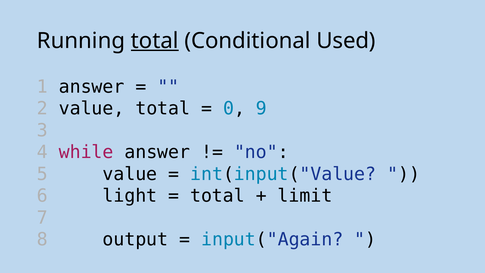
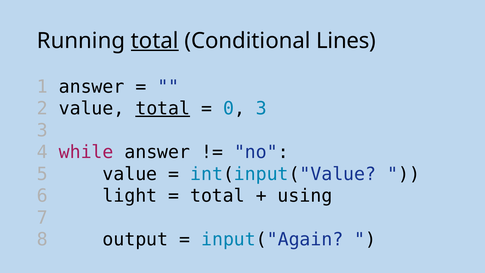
Used: Used -> Lines
total at (163, 108) underline: none -> present
0 9: 9 -> 3
limit: limit -> using
